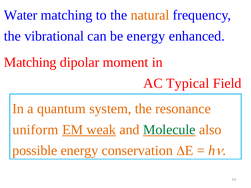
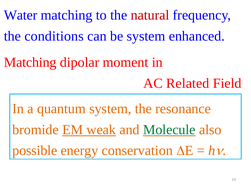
natural colour: orange -> red
vibrational: vibrational -> conditions
be energy: energy -> system
Typical: Typical -> Related
uniform: uniform -> bromide
